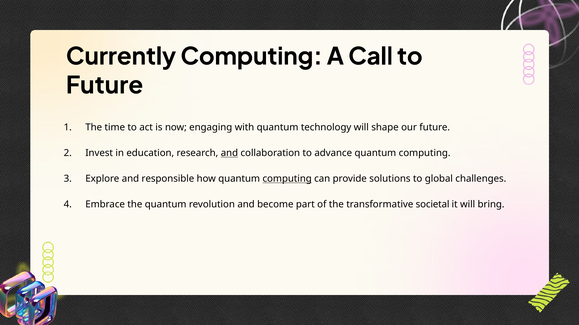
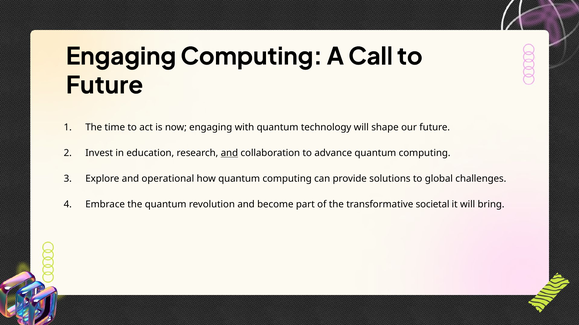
Currently at (121, 57): Currently -> Engaging
responsible: responsible -> operational
computing at (287, 179) underline: present -> none
